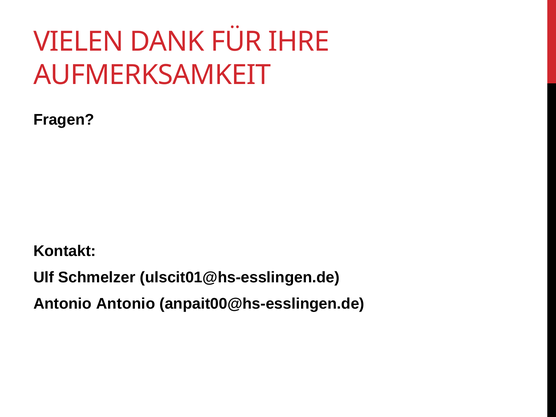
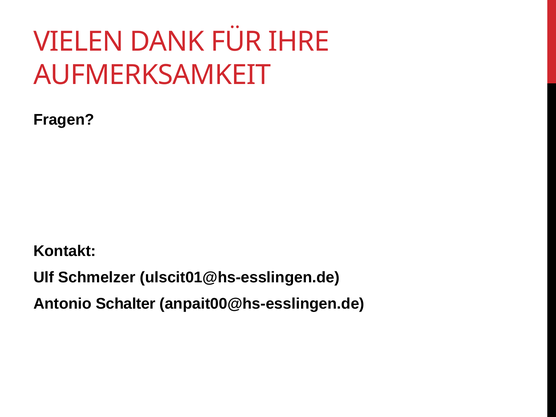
Antonio Antonio: Antonio -> Schalter
